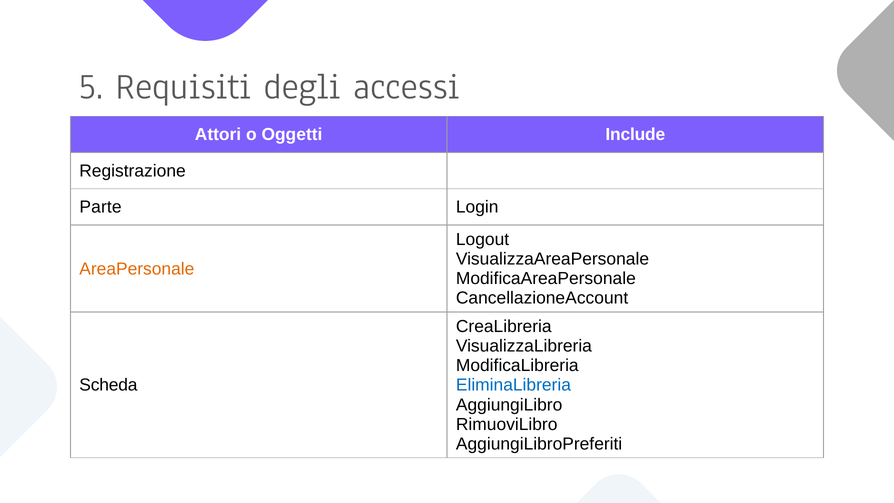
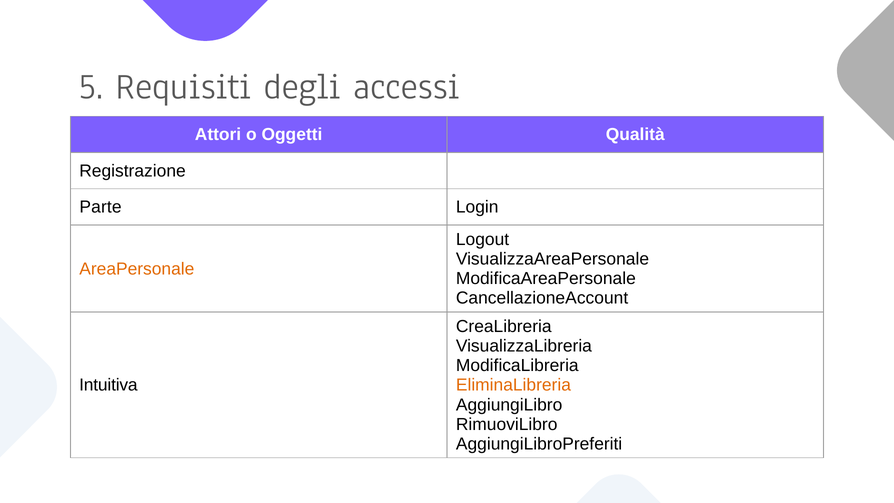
Include: Include -> Qualità
Scheda: Scheda -> Intuitiva
EliminaLibreria colour: blue -> orange
